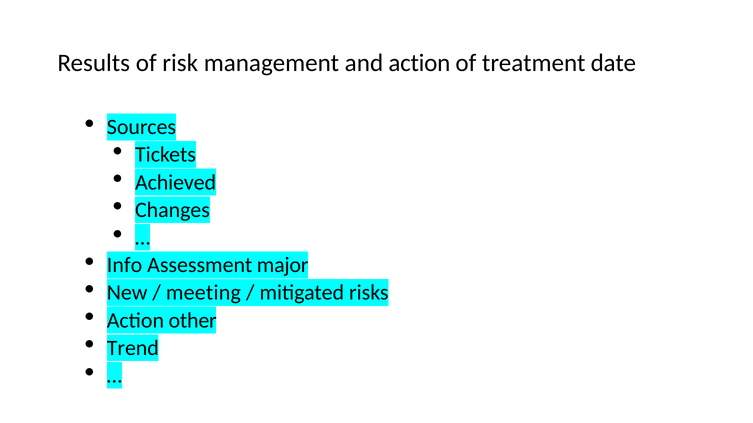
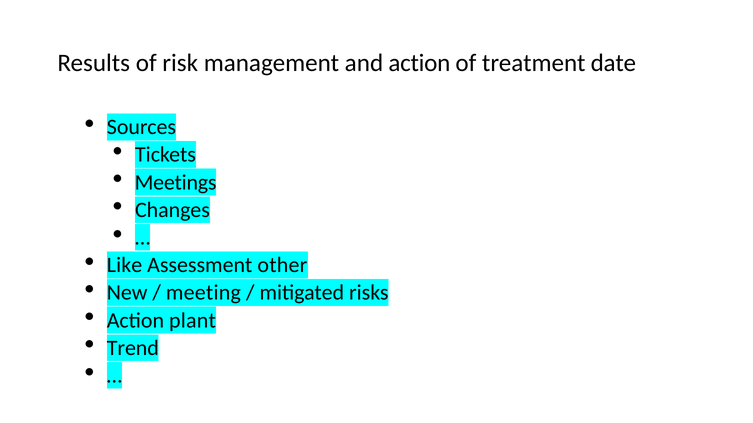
Achieved: Achieved -> Meetings
Info: Info -> Like
major: major -> other
other: other -> plant
